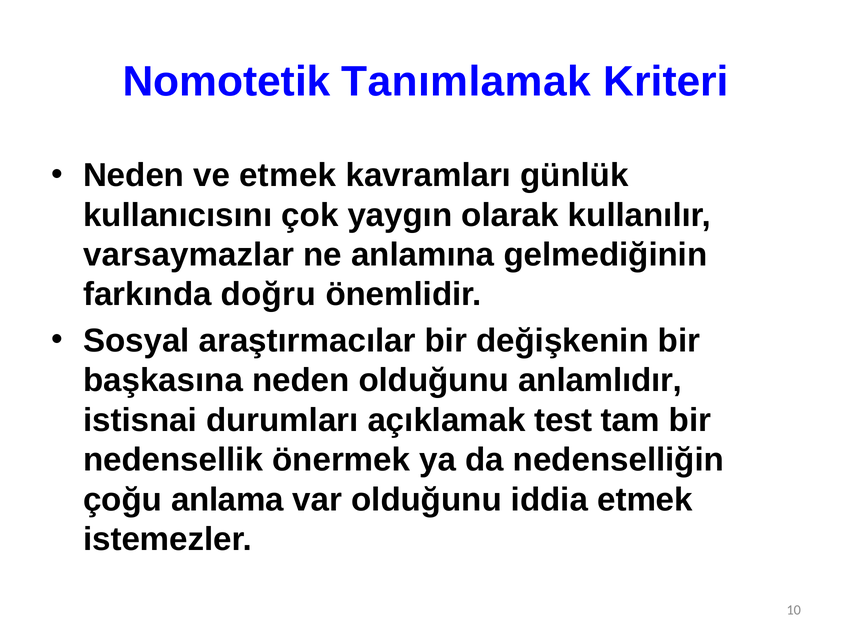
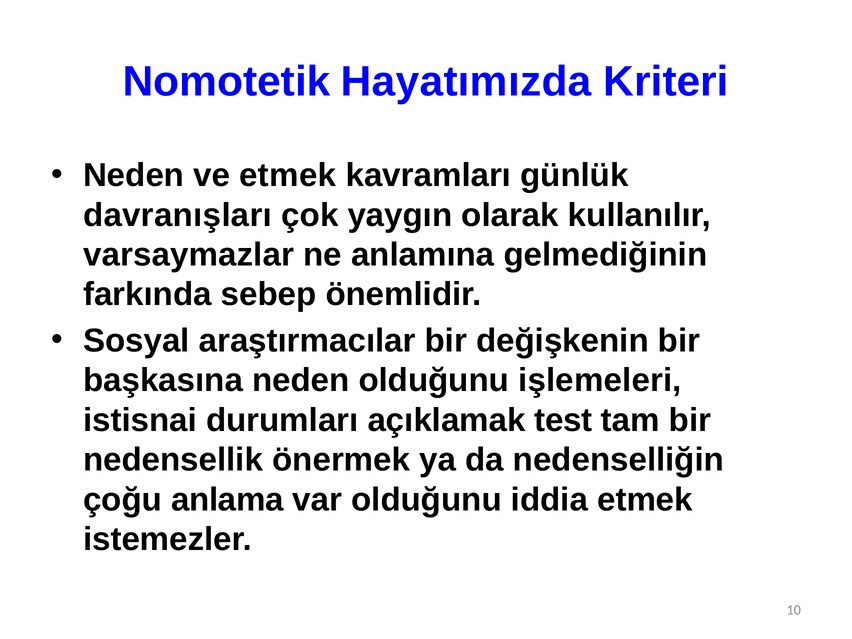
Tanımlamak: Tanımlamak -> Hayatımızda
kullanıcısını: kullanıcısını -> davranışları
doğru: doğru -> sebep
anlamlıdır: anlamlıdır -> işlemeleri
